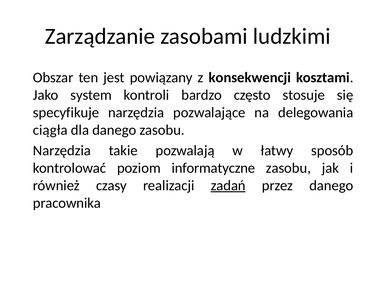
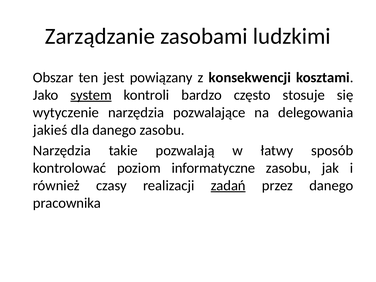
system underline: none -> present
specyfikuje: specyfikuje -> wytyczenie
ciągła: ciągła -> jakieś
